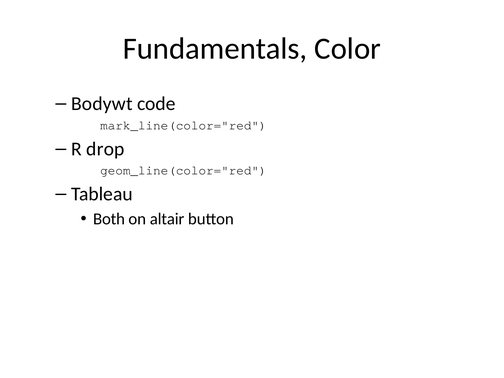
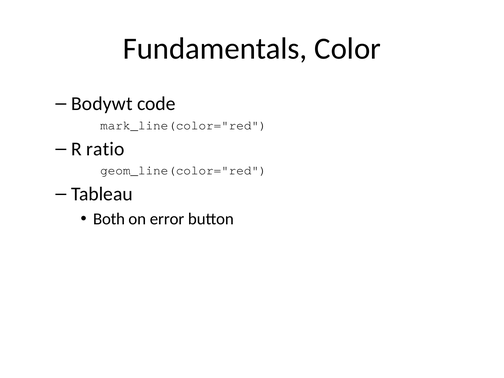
drop: drop -> ratio
altair: altair -> error
